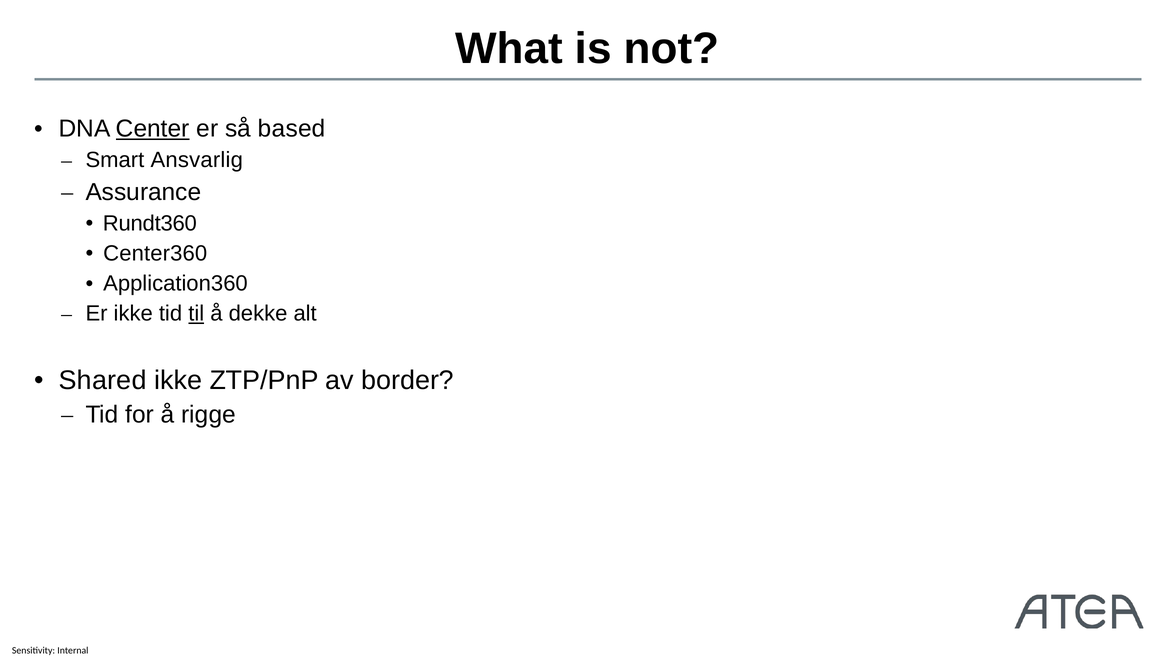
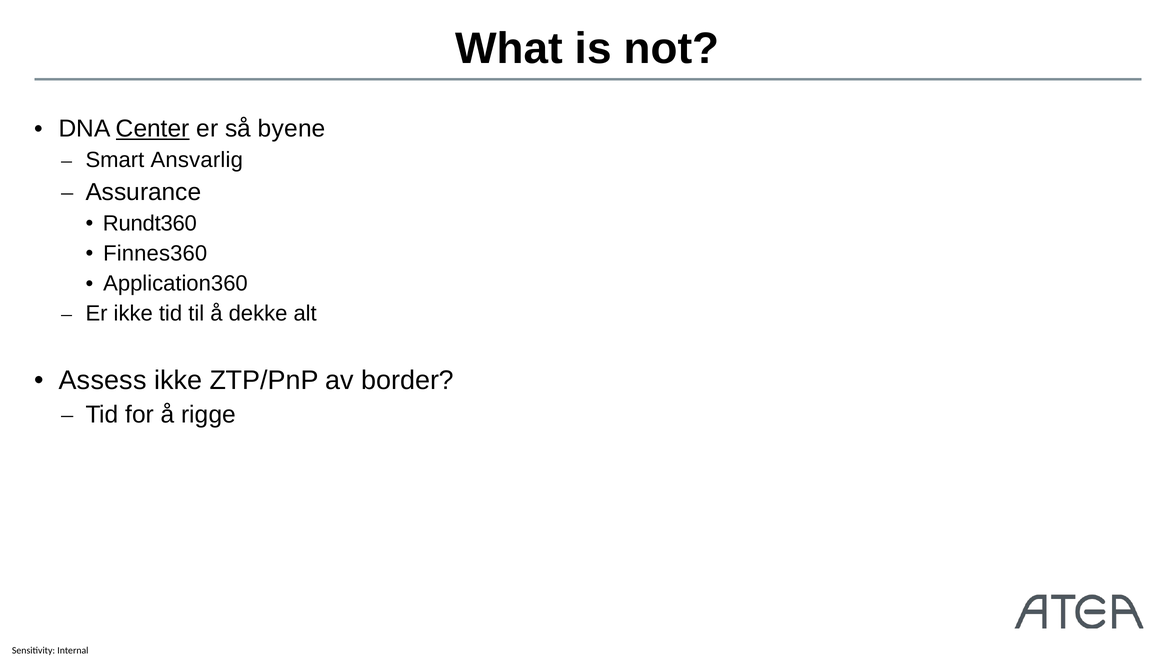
based: based -> byene
Center360: Center360 -> Finnes360
til underline: present -> none
Shared: Shared -> Assess
